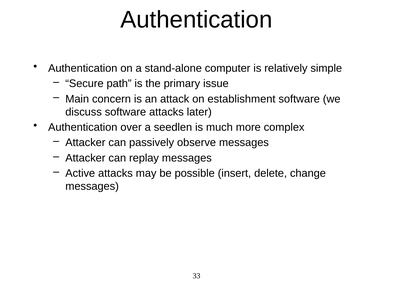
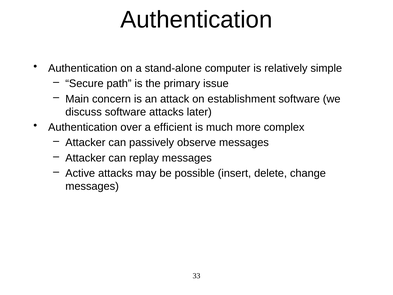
seedlen: seedlen -> efficient
